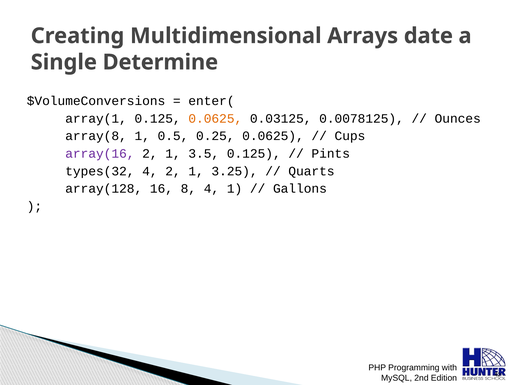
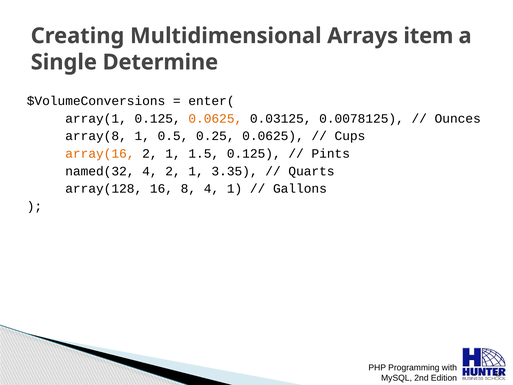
date: date -> item
array(16 colour: purple -> orange
3.5: 3.5 -> 1.5
types(32: types(32 -> named(32
3.25: 3.25 -> 3.35
